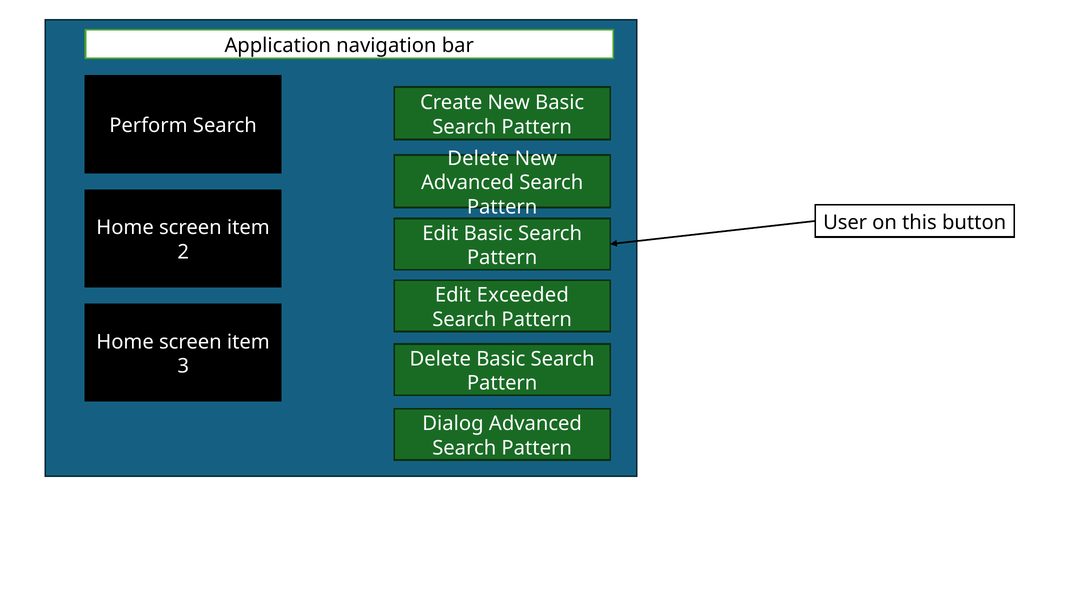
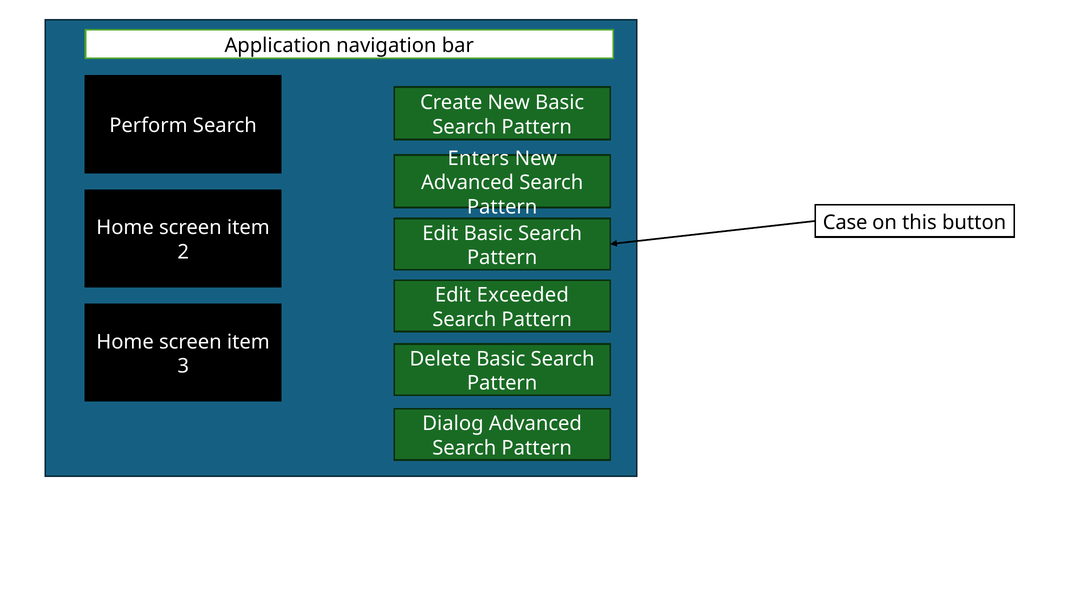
Delete at (478, 158): Delete -> Enters
User: User -> Case
